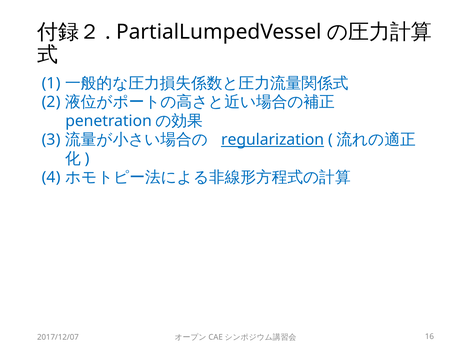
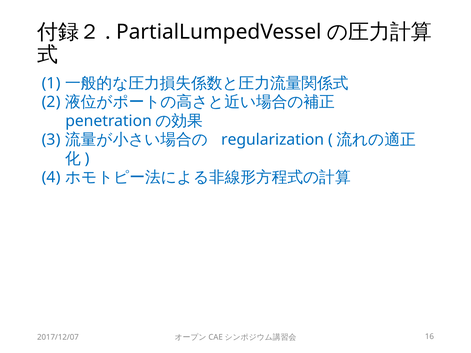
regularization underline: present -> none
